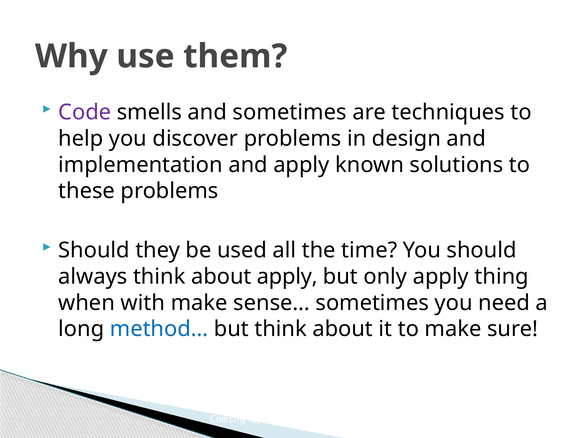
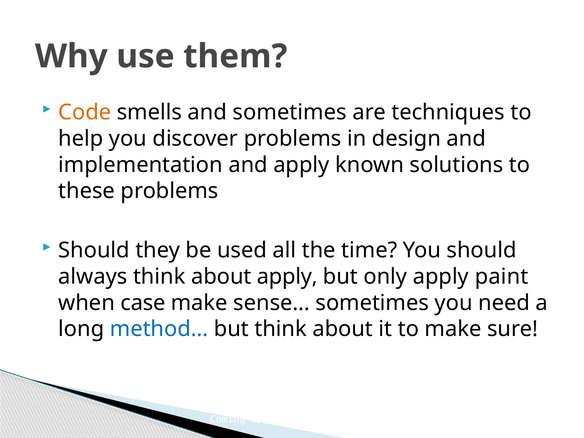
Code colour: purple -> orange
thing: thing -> paint
with: with -> case
